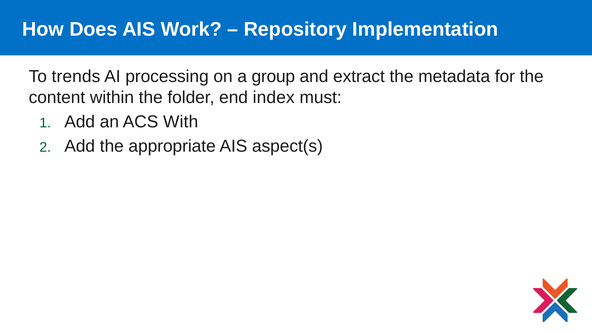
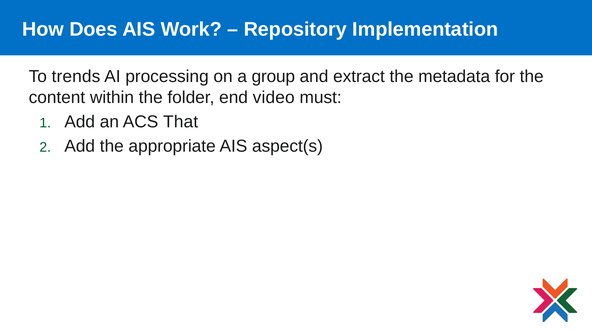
index: index -> video
With: With -> That
